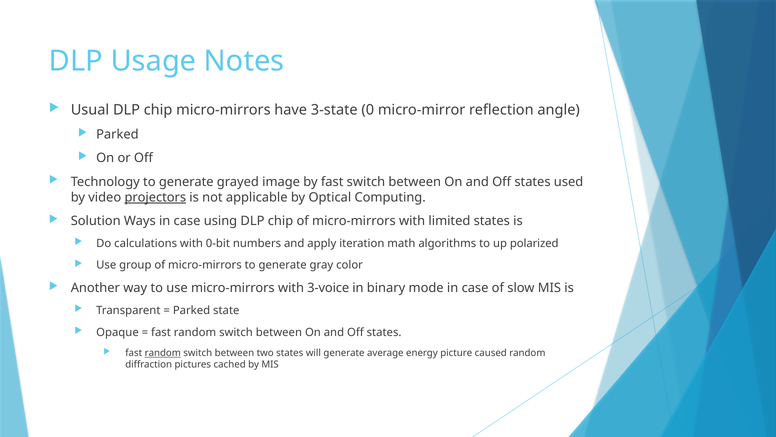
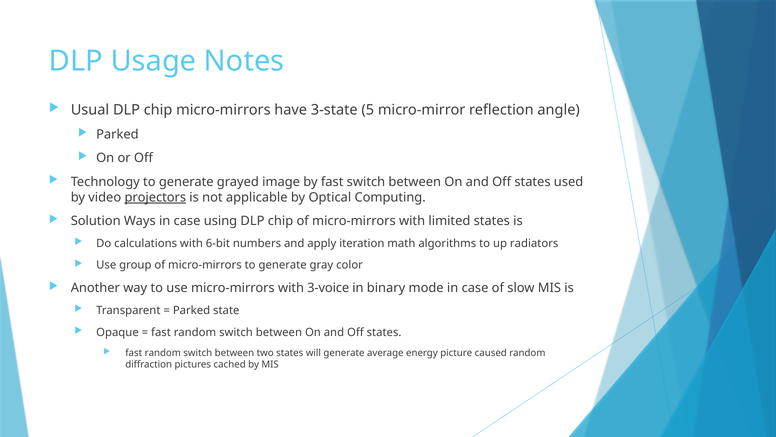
0: 0 -> 5
0-bit: 0-bit -> 6-bit
polarized: polarized -> radiators
random at (163, 352) underline: present -> none
